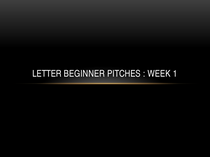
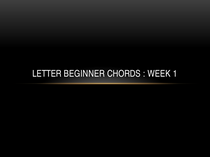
PITCHES: PITCHES -> CHORDS
